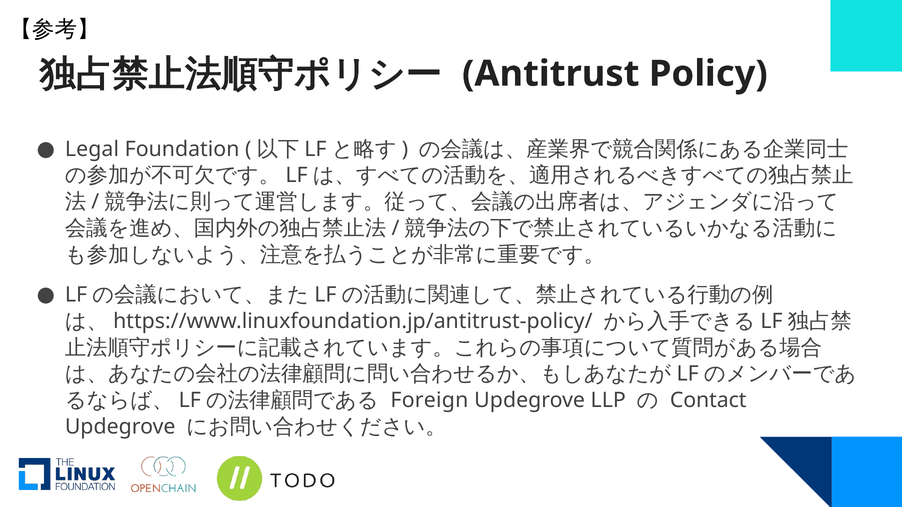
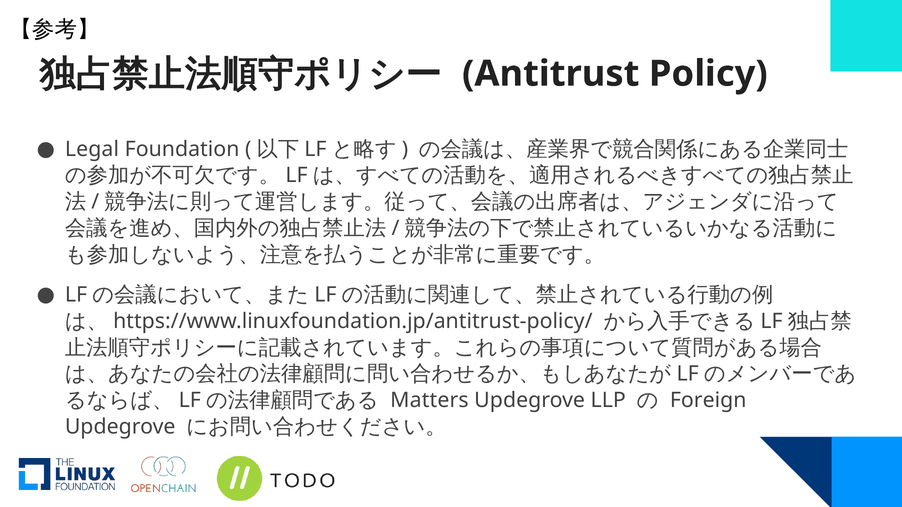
Foreign: Foreign -> Matters
Contact: Contact -> Foreign
